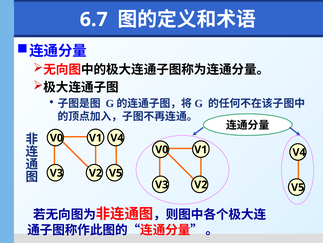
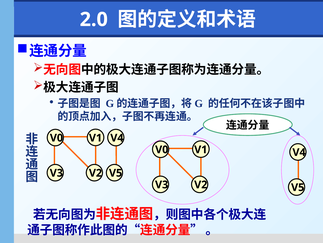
6.7: 6.7 -> 2.0
